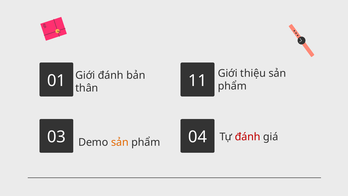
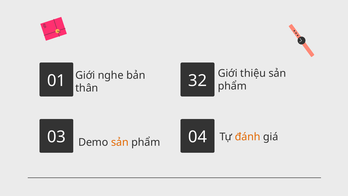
Giới đánh: đánh -> nghe
11: 11 -> 32
đánh at (248, 137) colour: red -> orange
